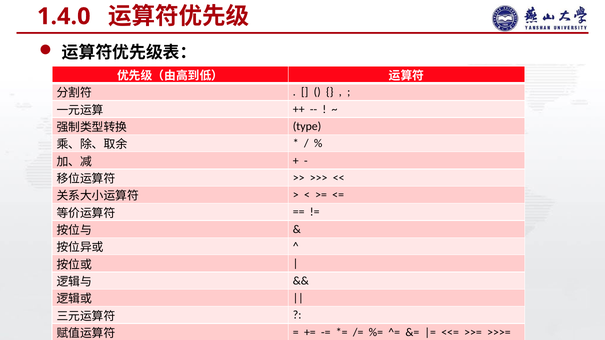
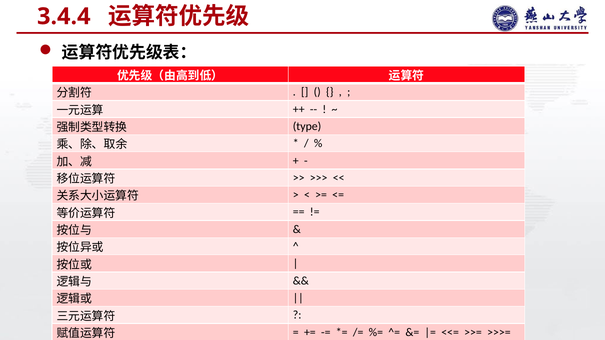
1.4.0: 1.4.0 -> 3.4.4
